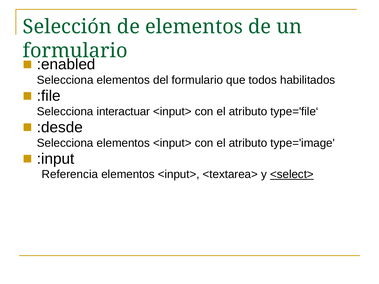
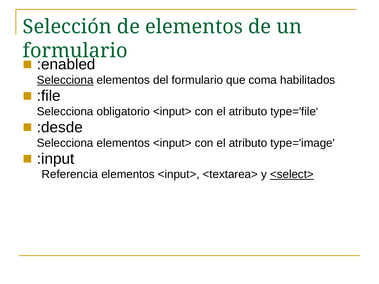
Selecciona at (65, 80) underline: none -> present
todos: todos -> coma
interactuar: interactuar -> obligatorio
